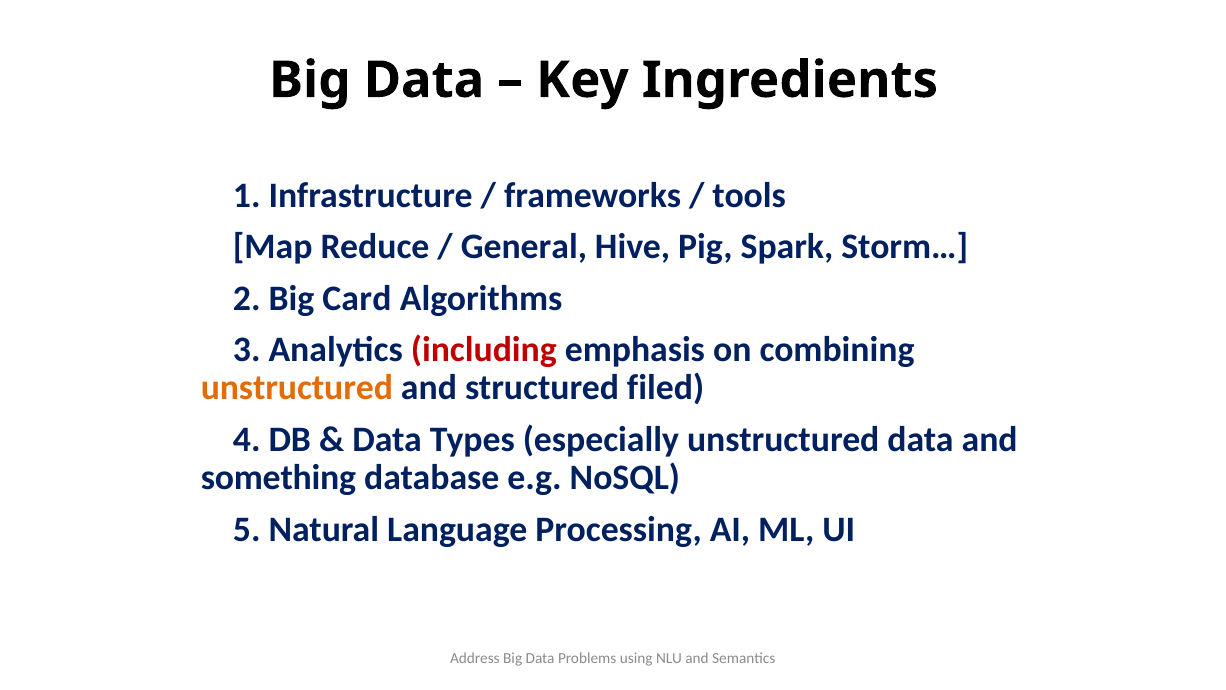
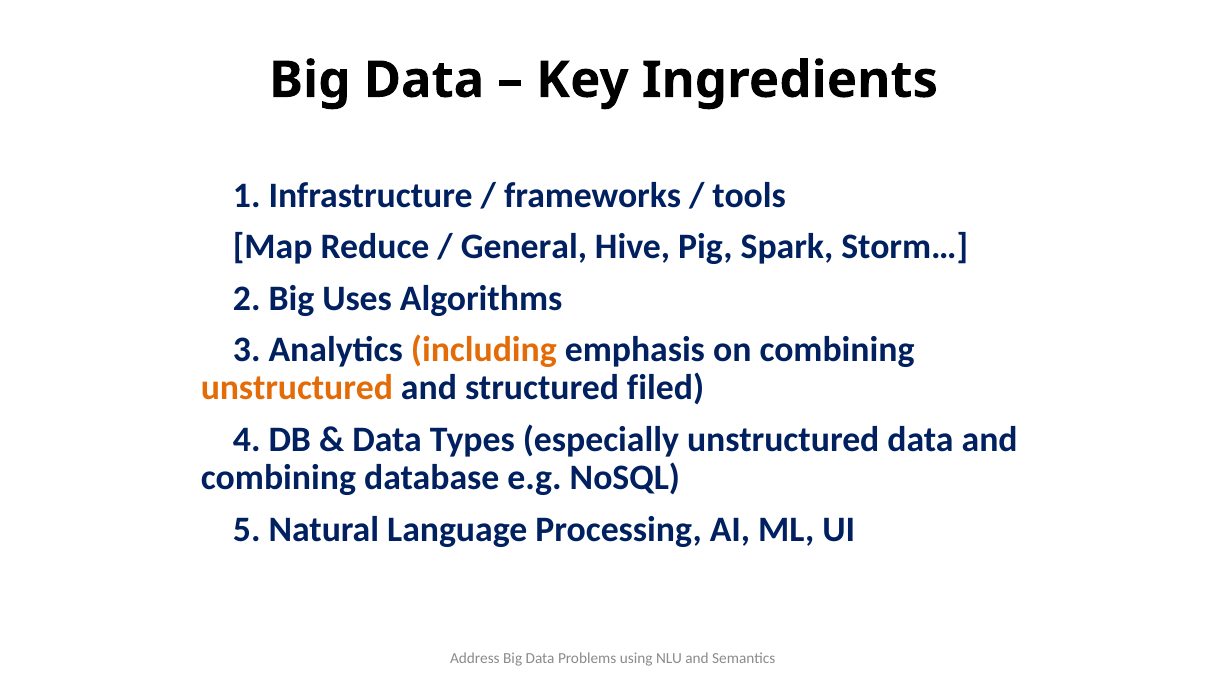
Card: Card -> Uses
including colour: red -> orange
something at (278, 478): something -> combining
